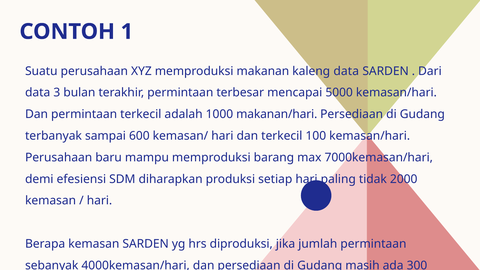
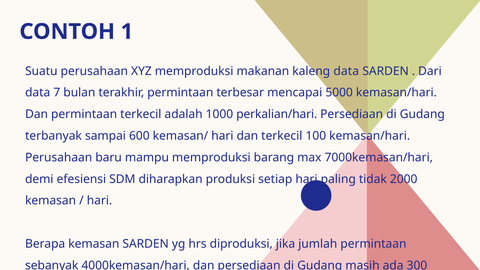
3: 3 -> 7
makanan/hari: makanan/hari -> perkalian/hari
